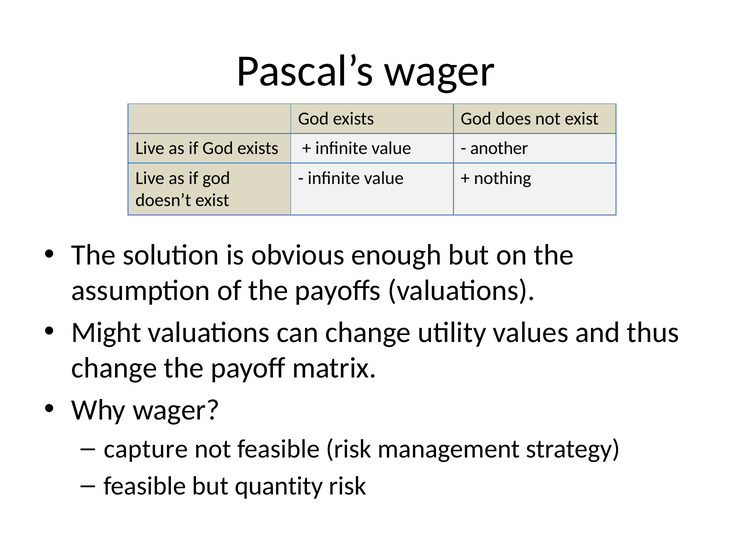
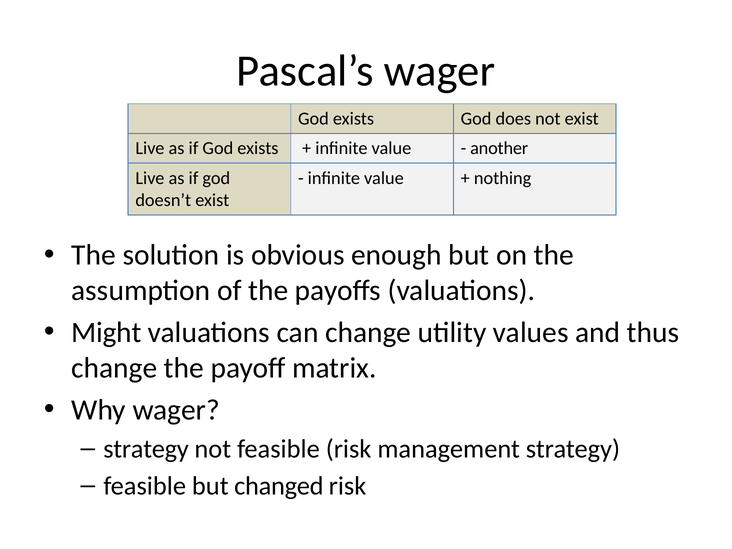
capture at (146, 449): capture -> strategy
quantity: quantity -> changed
